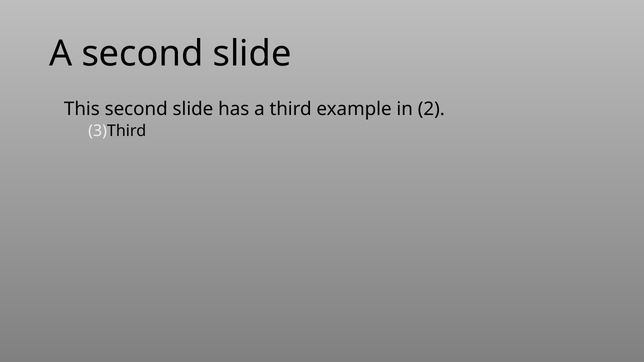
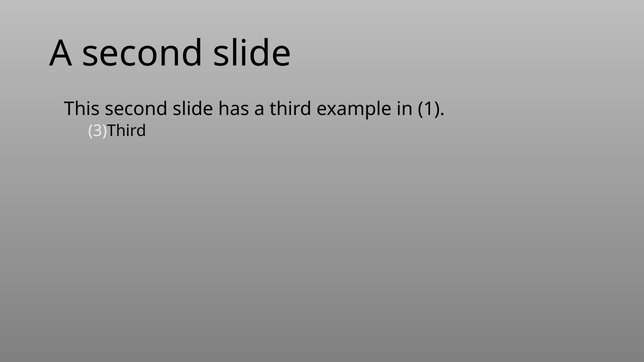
2: 2 -> 1
